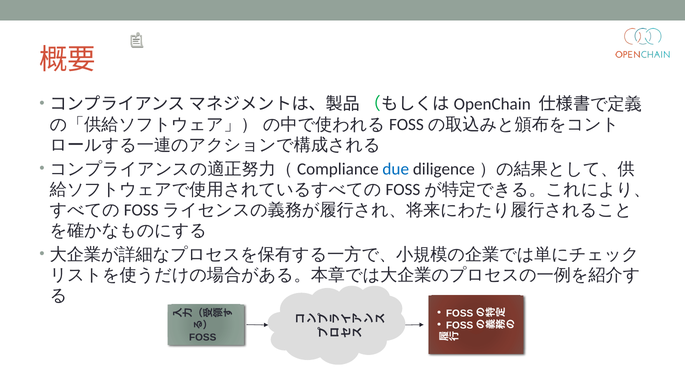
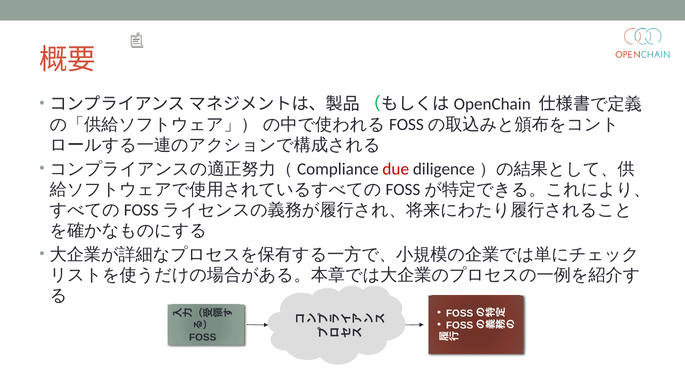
due colour: blue -> red
